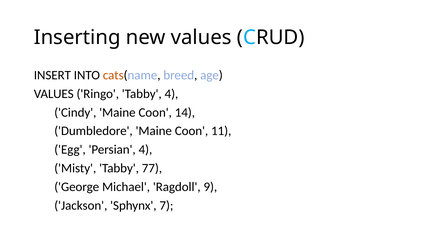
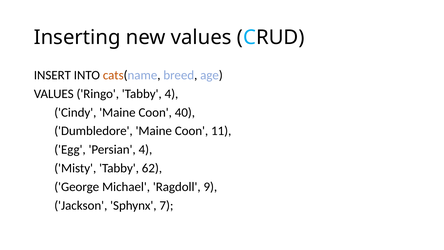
14: 14 -> 40
77: 77 -> 62
